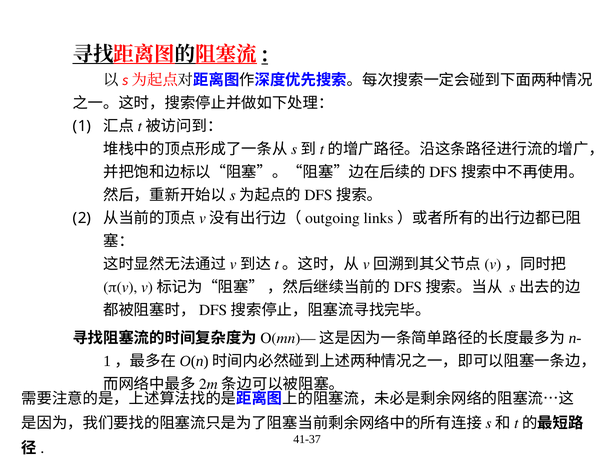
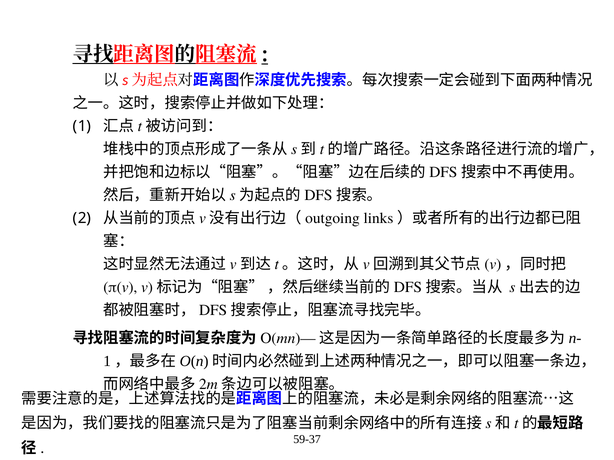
41-37: 41-37 -> 59-37
